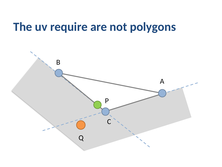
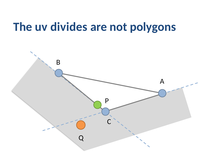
require: require -> divides
